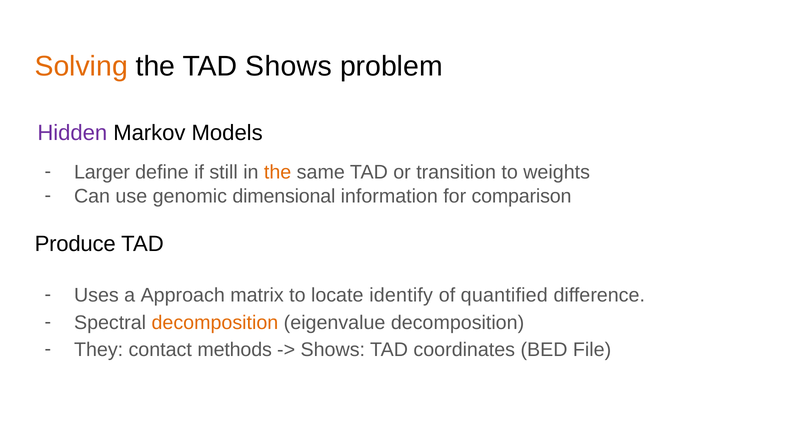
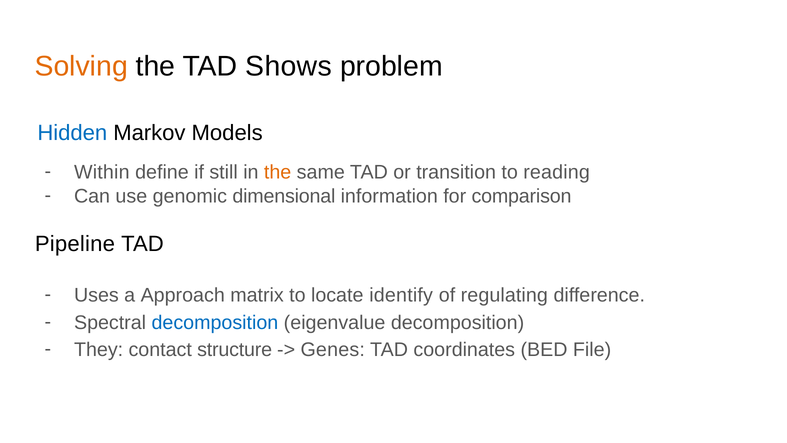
Hidden colour: purple -> blue
Larger: Larger -> Within
weights: weights -> reading
Produce: Produce -> Pipeline
quantified: quantified -> regulating
decomposition at (215, 322) colour: orange -> blue
methods: methods -> structure
Shows at (333, 350): Shows -> Genes
